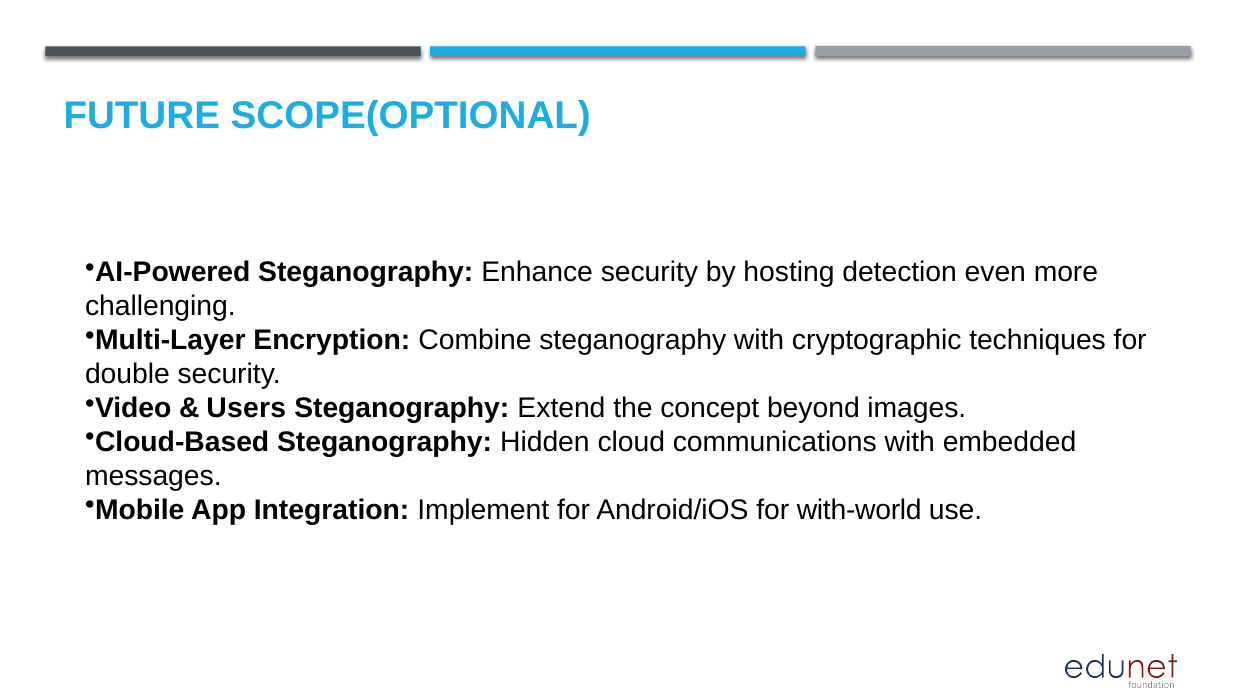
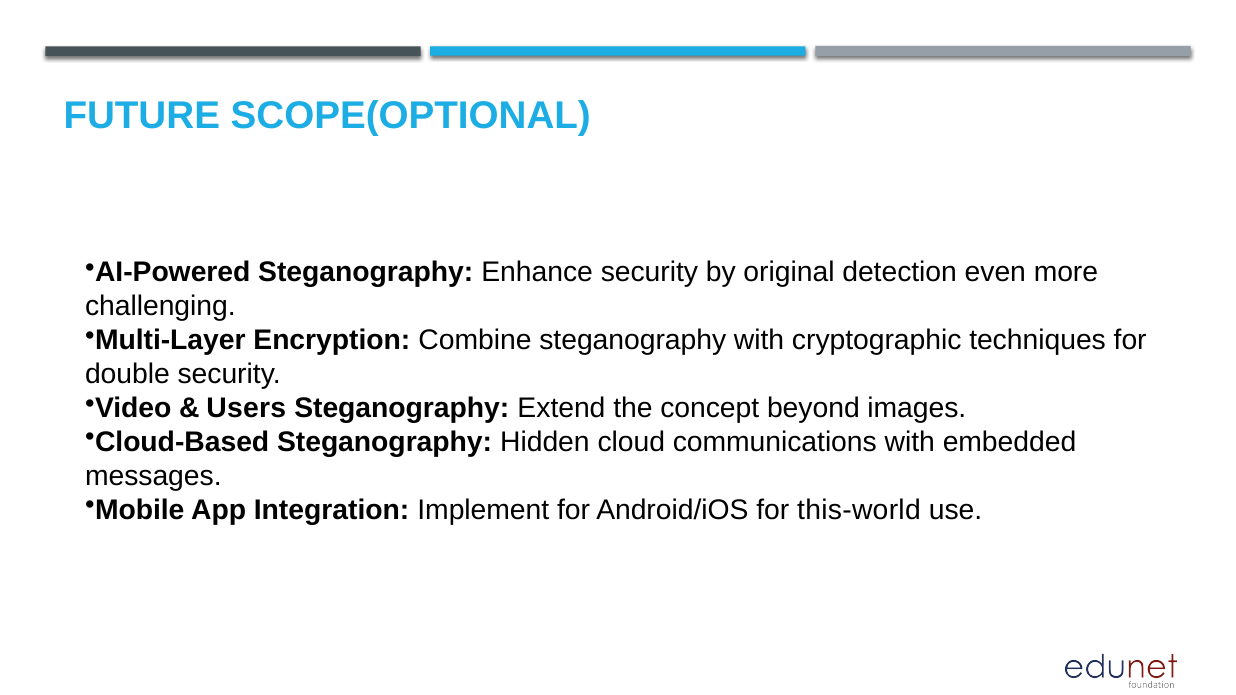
hosting: hosting -> original
with-world: with-world -> this-world
